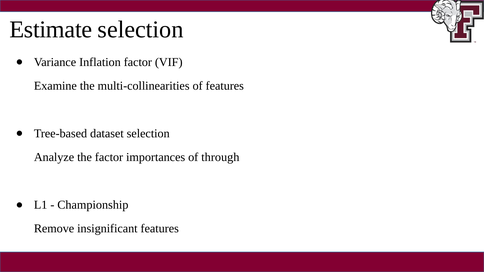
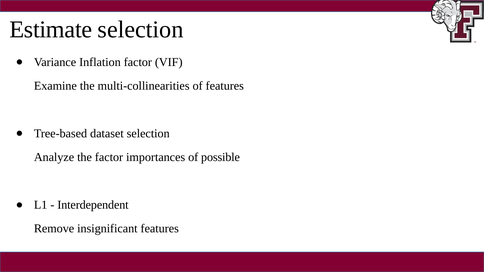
through: through -> possible
Championship: Championship -> Interdependent
